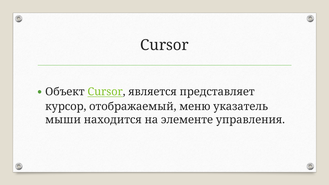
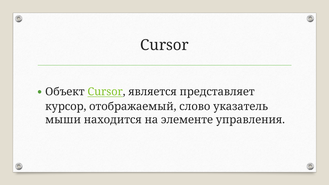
меню: меню -> слово
